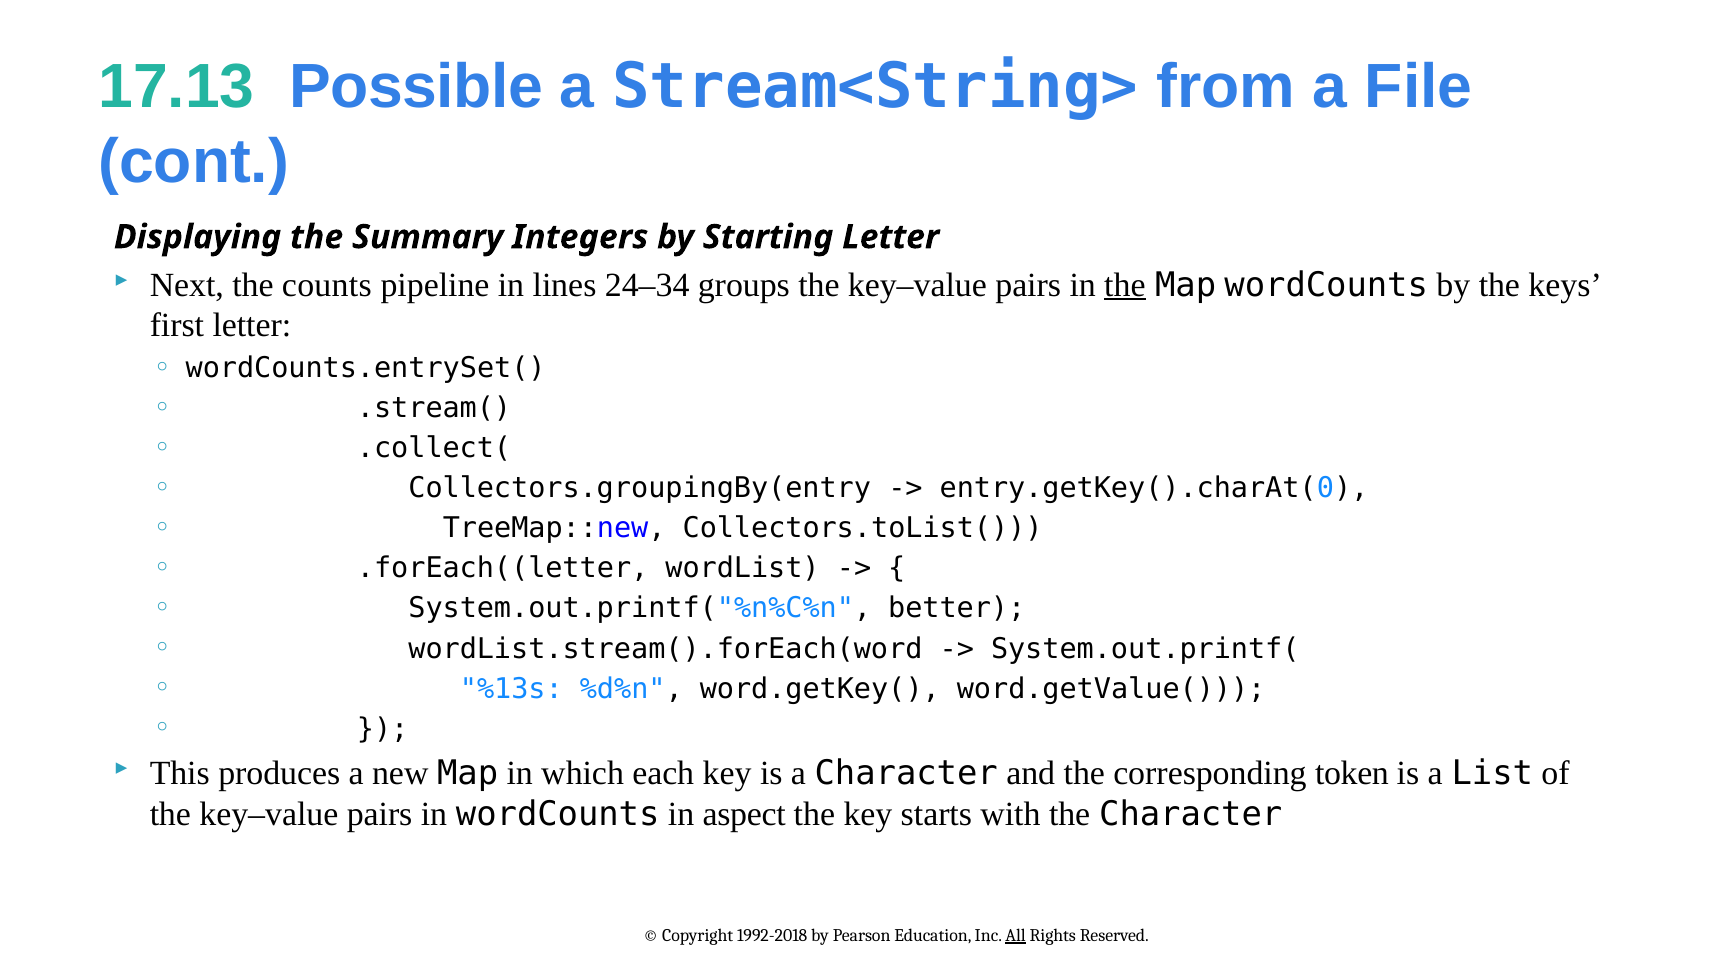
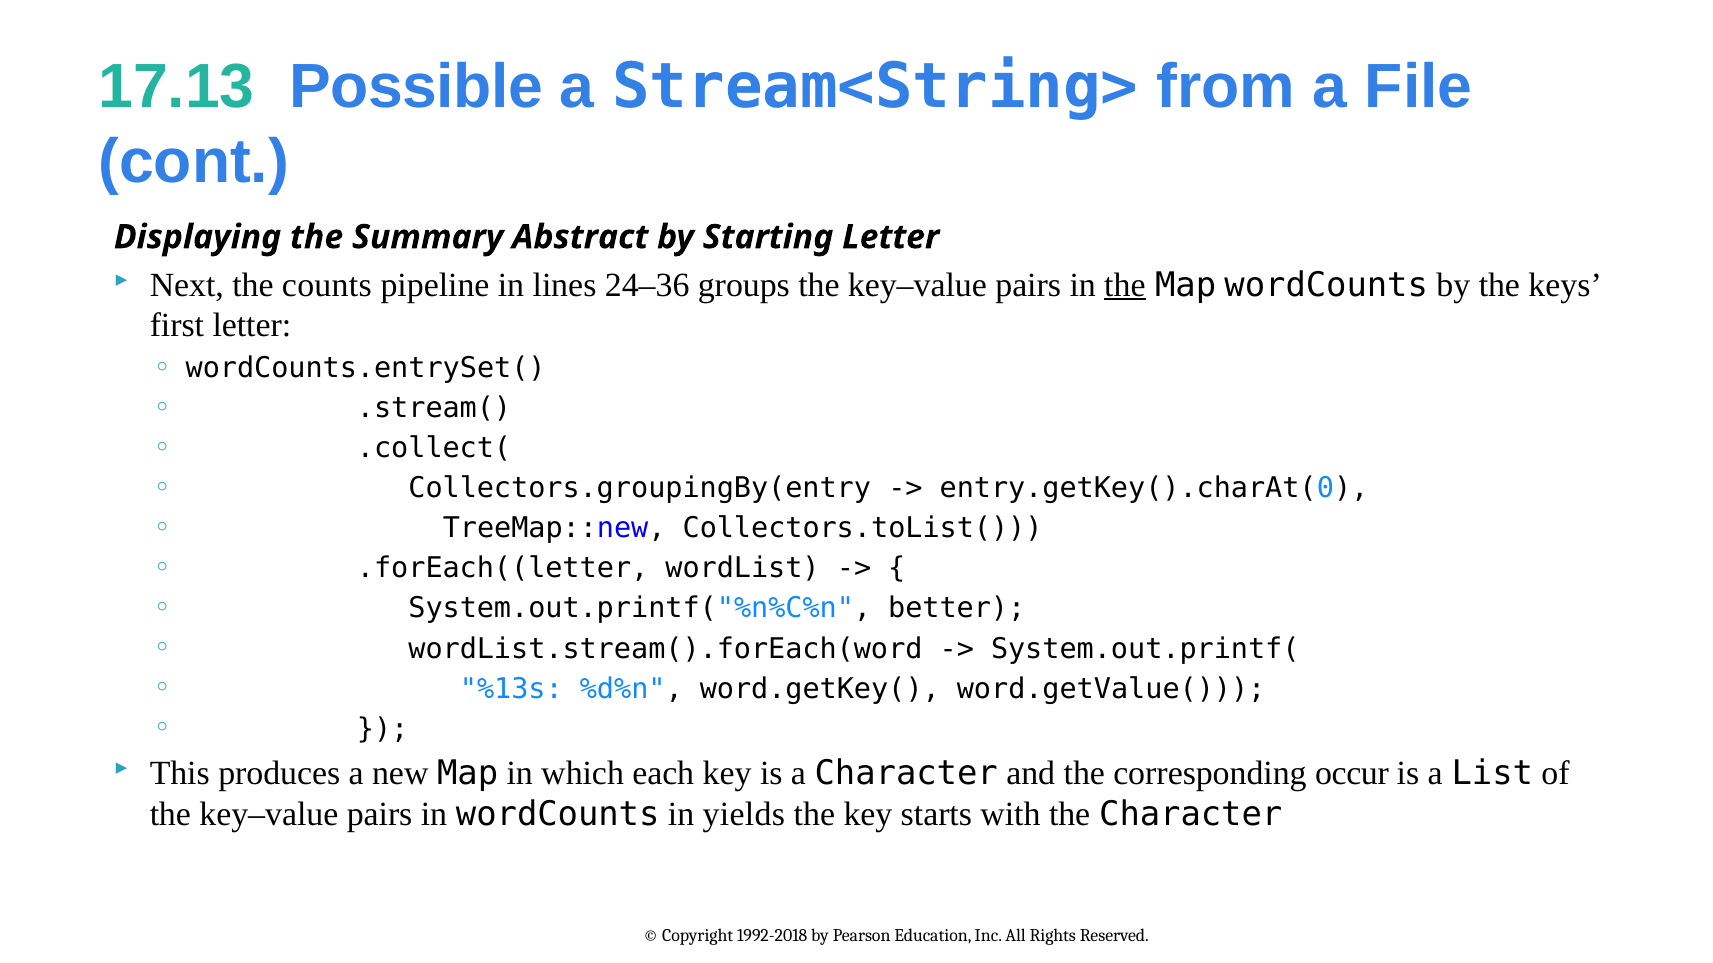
Integers: Integers -> Abstract
24–34: 24–34 -> 24–36
token: token -> occur
aspect: aspect -> yields
All underline: present -> none
